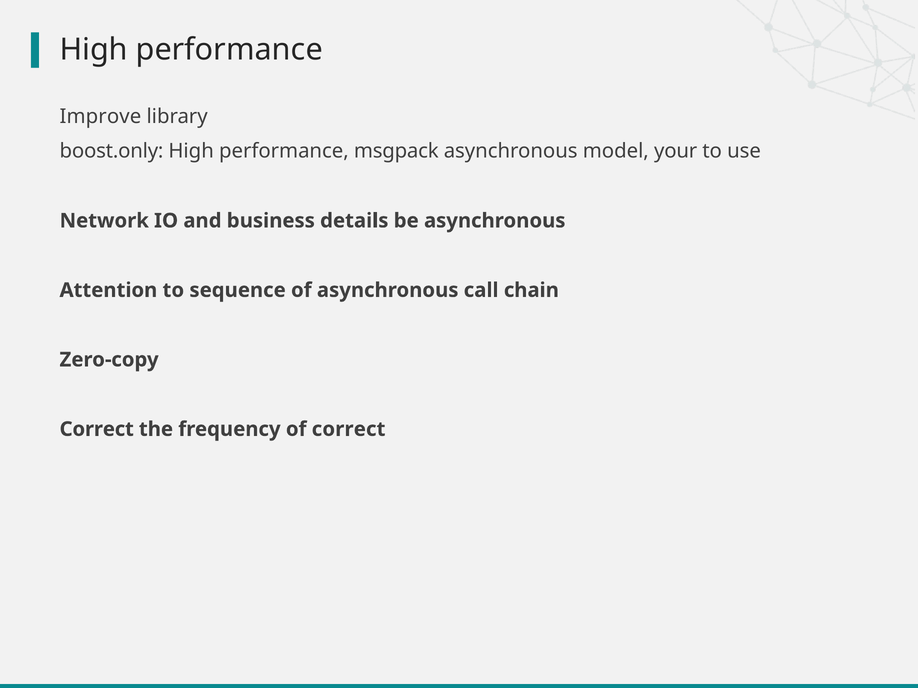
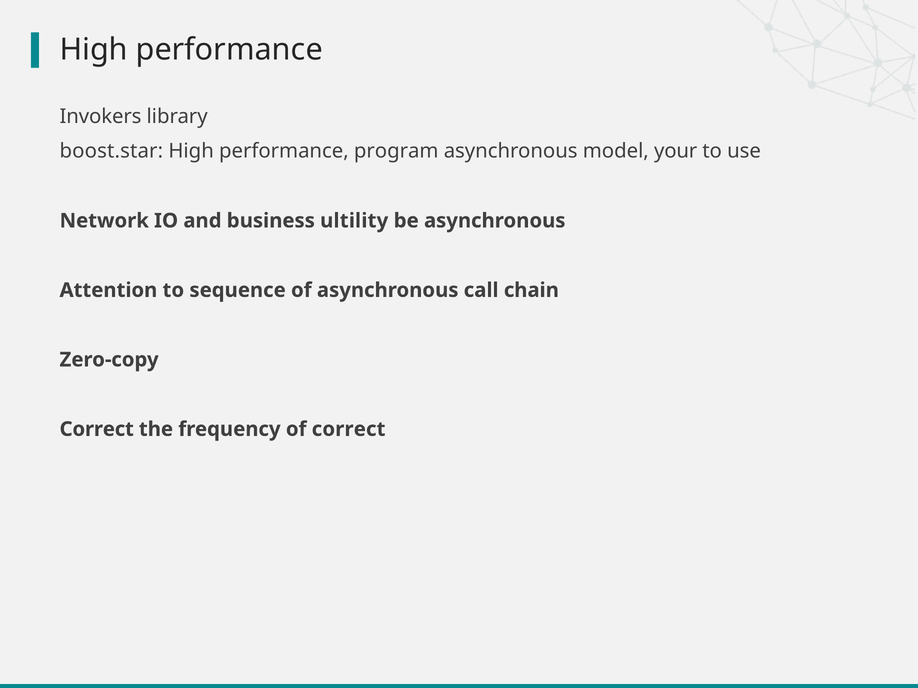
Improve: Improve -> Invokers
boost.only: boost.only -> boost.star
msgpack: msgpack -> program
details: details -> ultility
